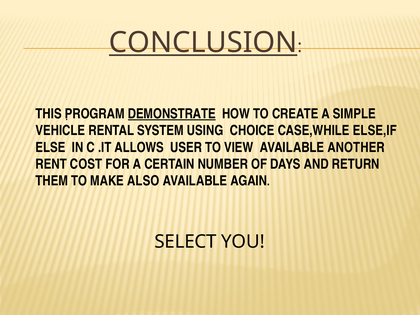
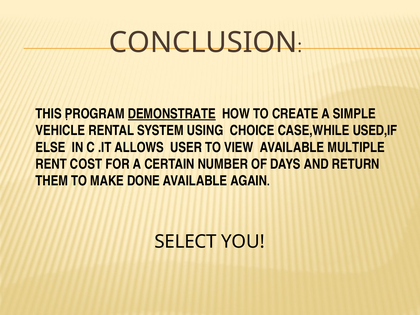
CONCLUSION underline: present -> none
ELSE,IF: ELSE,IF -> USED,IF
ANOTHER: ANOTHER -> MULTIPLE
ALSO: ALSO -> DONE
